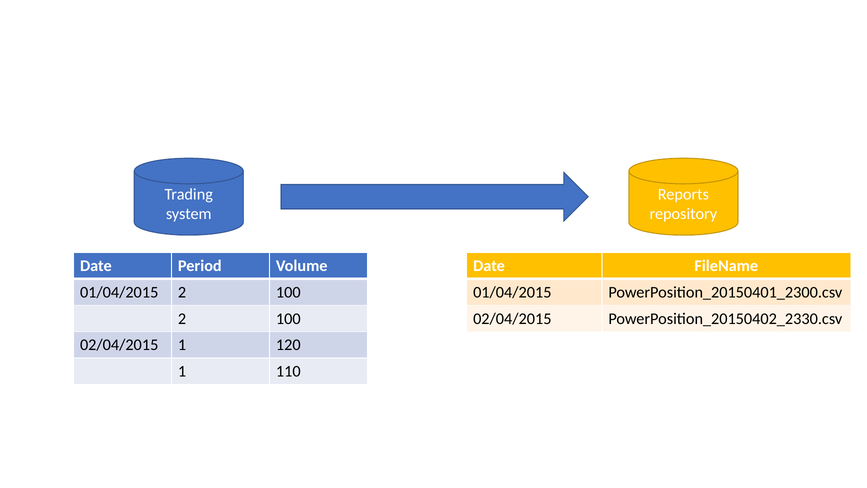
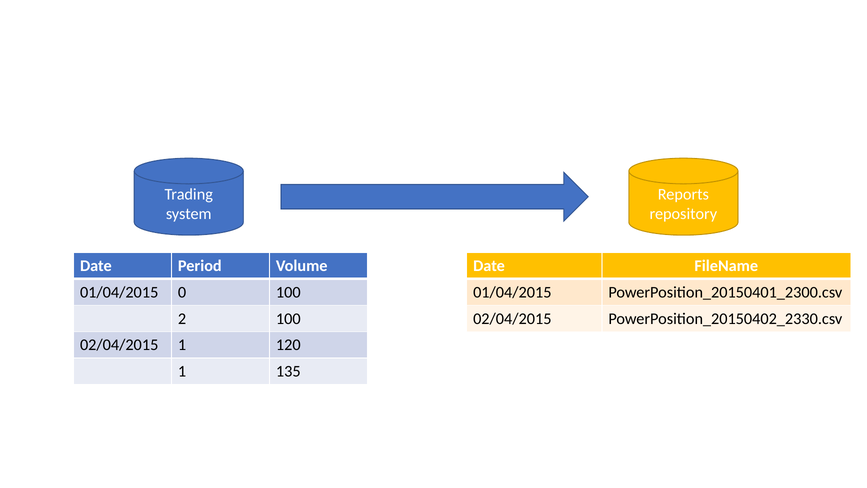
01/04/2015 2: 2 -> 0
110: 110 -> 135
